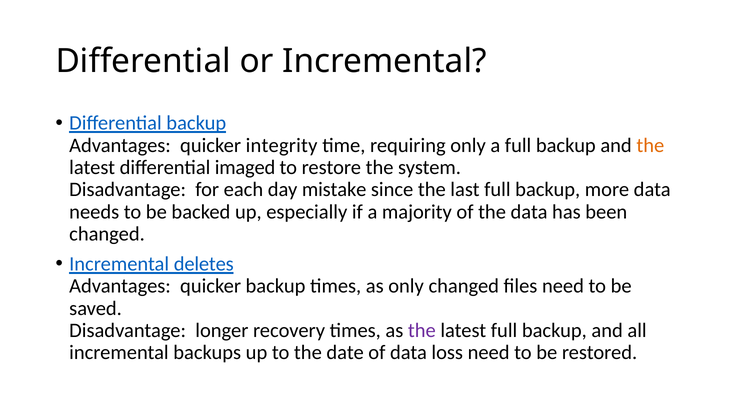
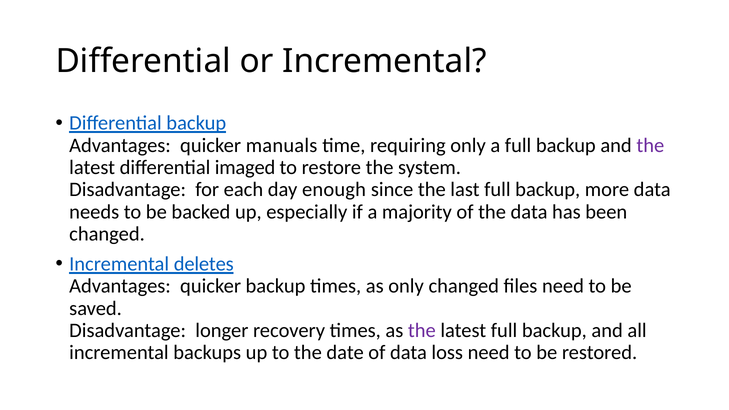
integrity: integrity -> manuals
the at (650, 145) colour: orange -> purple
mistake: mistake -> enough
